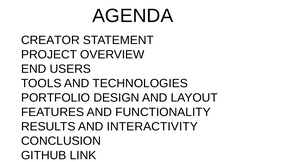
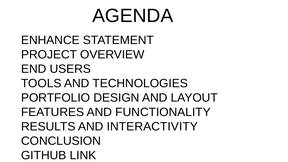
CREATOR: CREATOR -> ENHANCE
